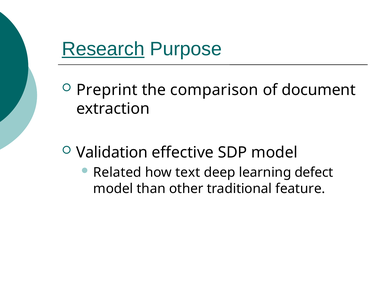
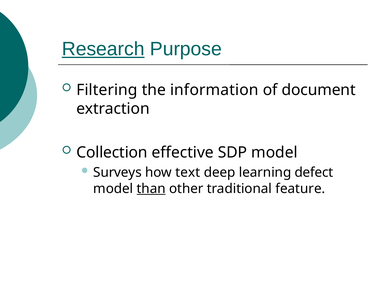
Preprint: Preprint -> Filtering
comparison: comparison -> information
Validation: Validation -> Collection
Related: Related -> Surveys
than underline: none -> present
